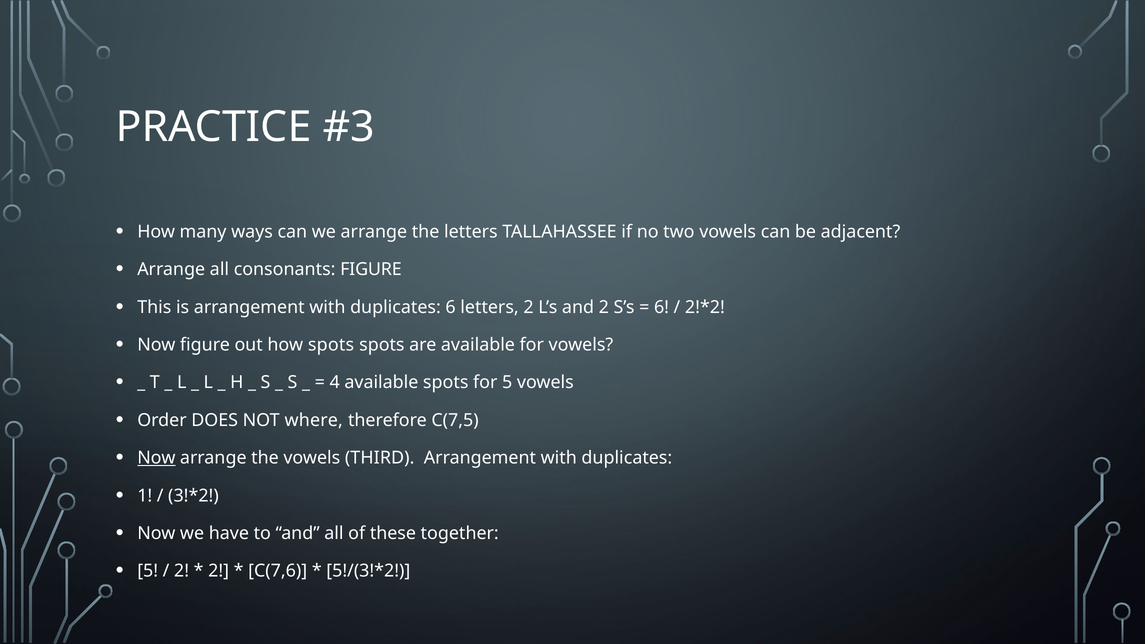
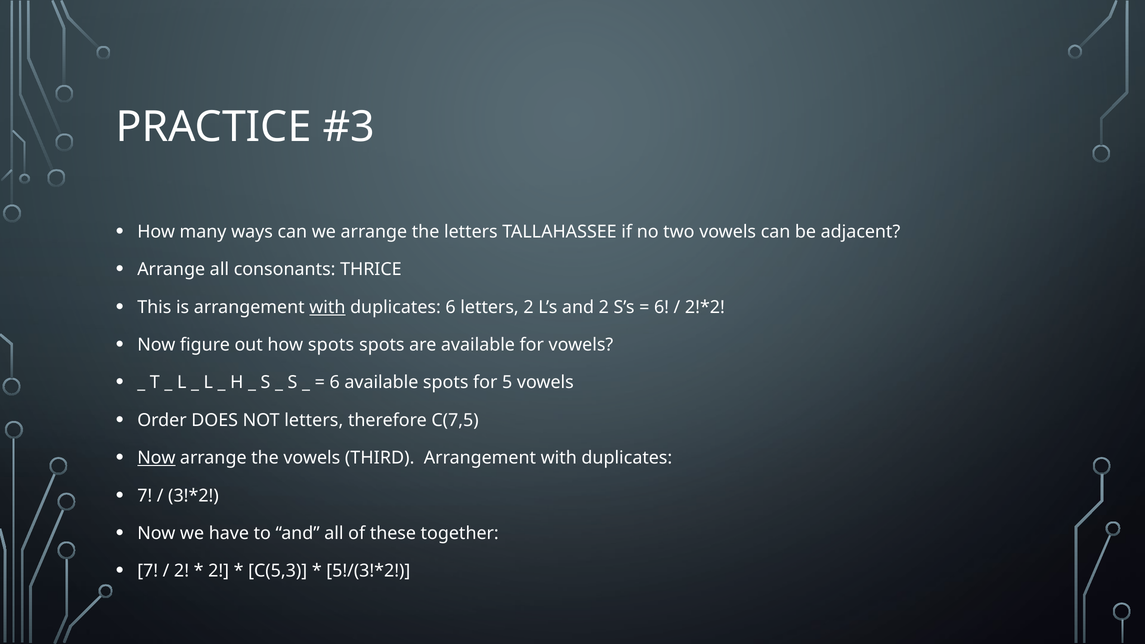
consonants FIGURE: FIGURE -> THRICE
with at (327, 307) underline: none -> present
4 at (335, 383): 4 -> 6
NOT where: where -> letters
1 at (145, 496): 1 -> 7
5 at (148, 571): 5 -> 7
C(7,6: C(7,6 -> C(5,3
